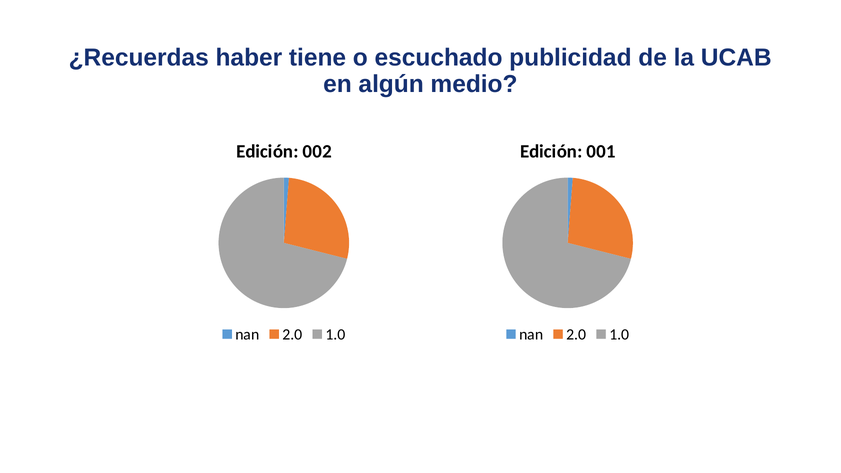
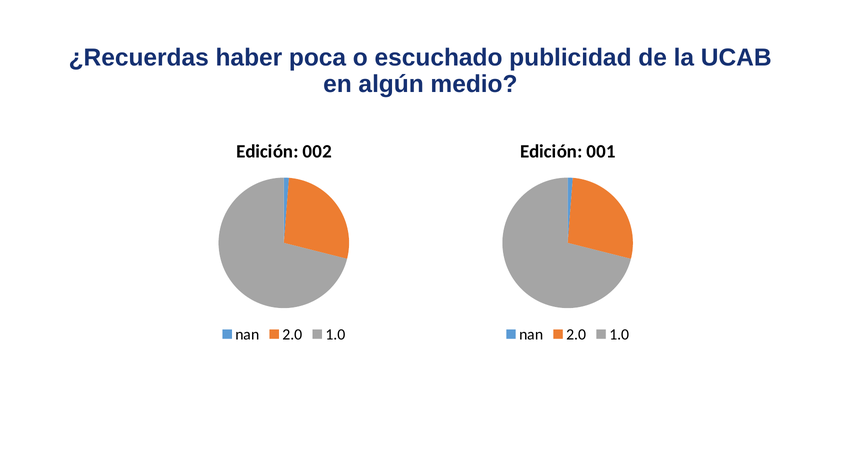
tiene: tiene -> poca
